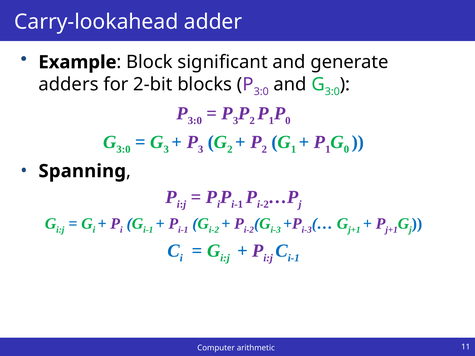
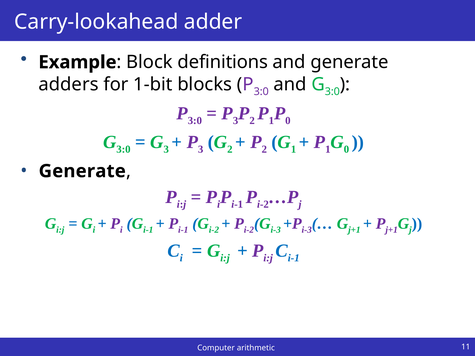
significant: significant -> definitions
2-bit: 2-bit -> 1-bit
Spanning at (82, 171): Spanning -> Generate
